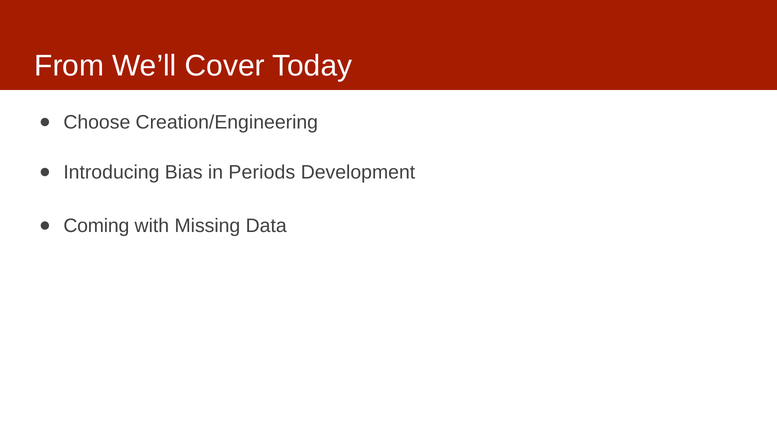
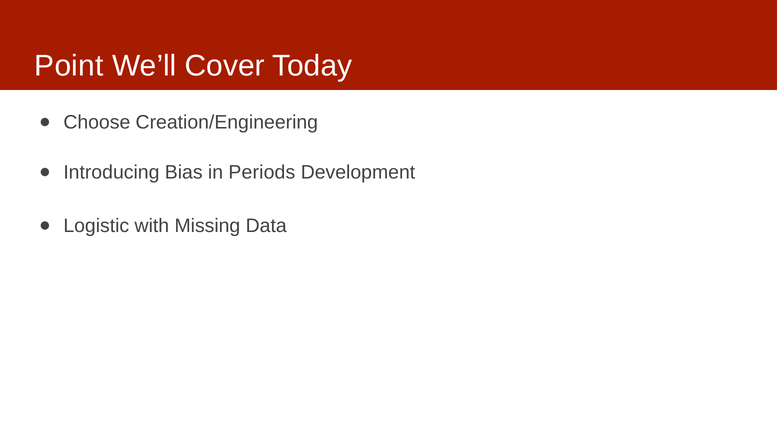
From: From -> Point
Coming: Coming -> Logistic
